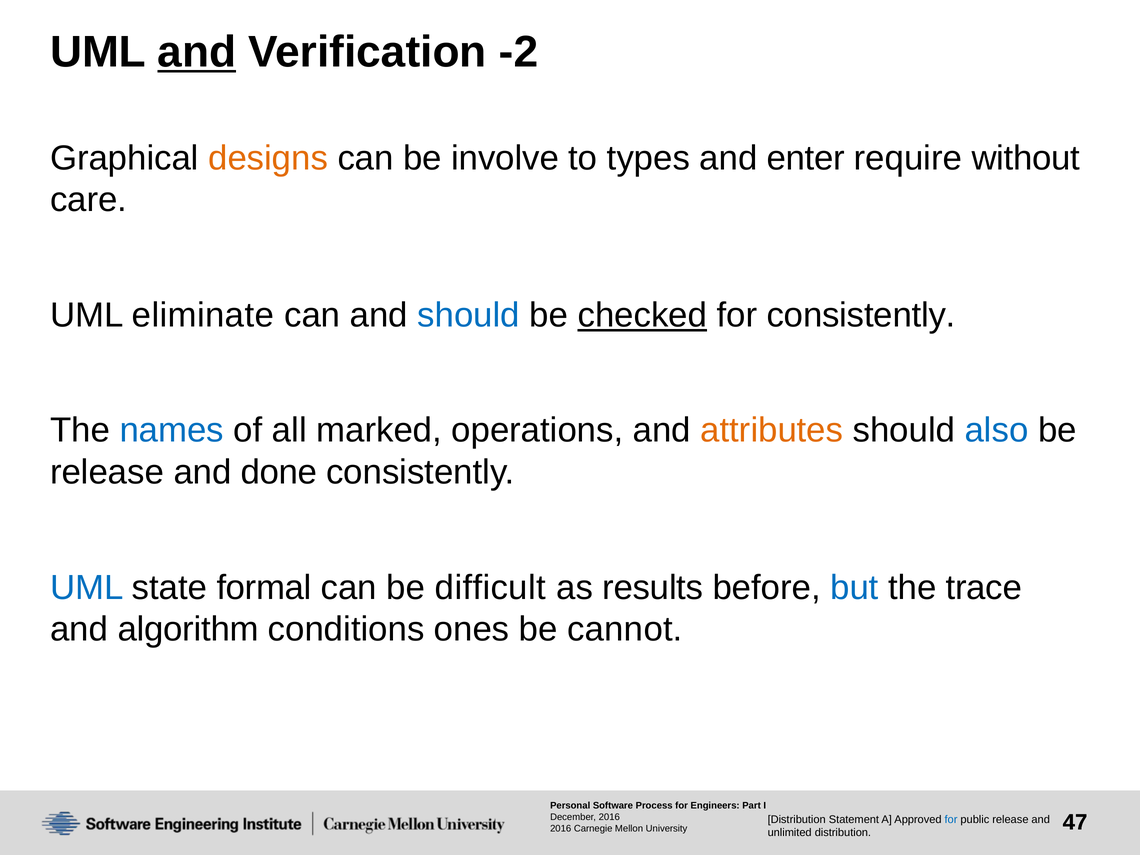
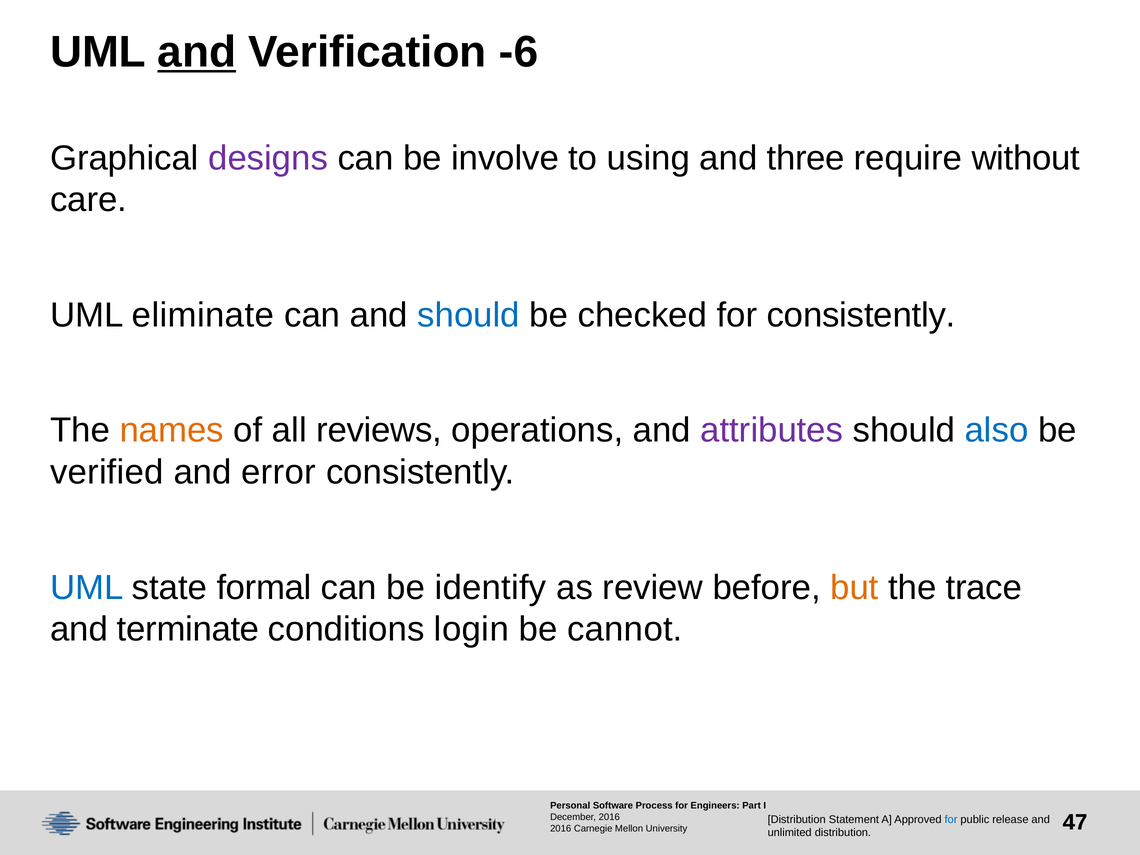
-2: -2 -> -6
designs colour: orange -> purple
types: types -> using
enter: enter -> three
checked underline: present -> none
names colour: blue -> orange
marked: marked -> reviews
attributes colour: orange -> purple
release at (107, 472): release -> verified
done: done -> error
difficult: difficult -> identify
results: results -> review
but colour: blue -> orange
algorithm: algorithm -> terminate
ones: ones -> login
